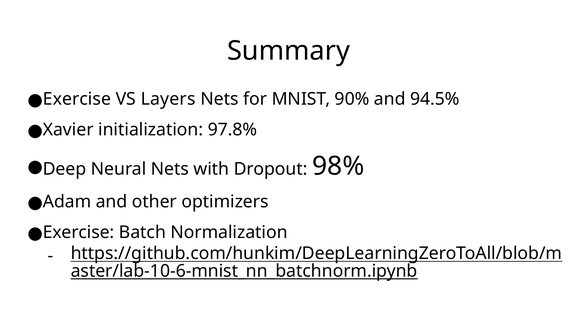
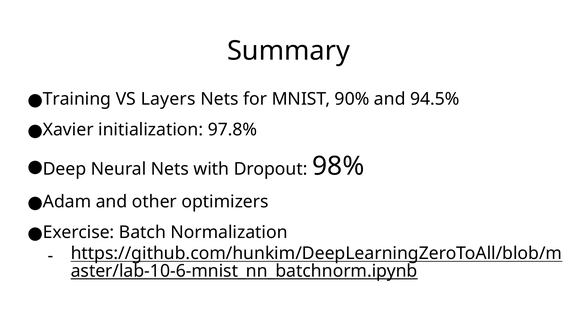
Exercise at (77, 99): Exercise -> Training
